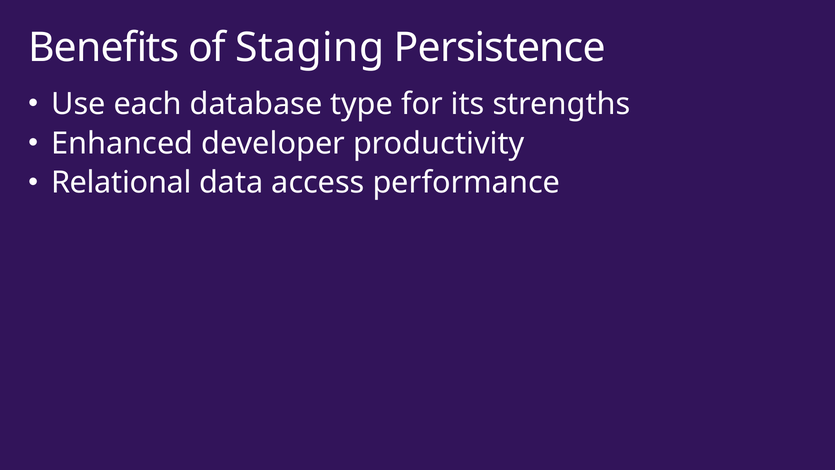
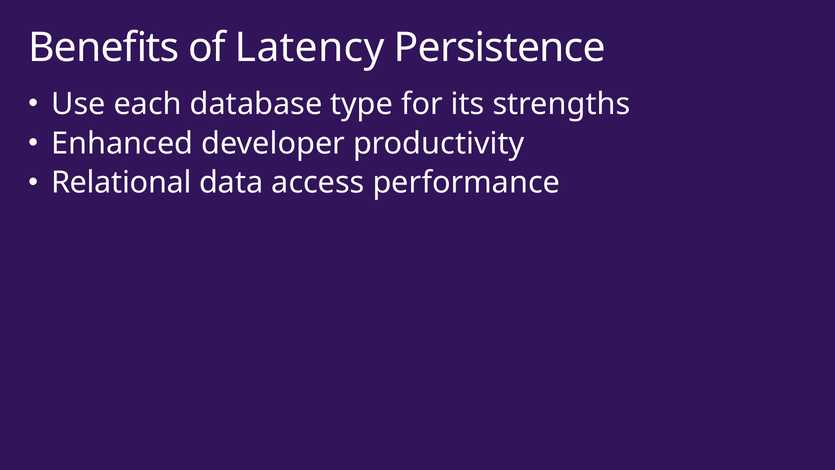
Staging: Staging -> Latency
